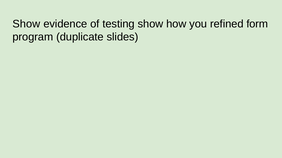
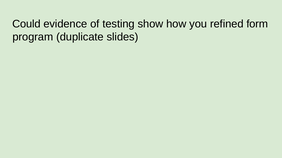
Show at (26, 24): Show -> Could
